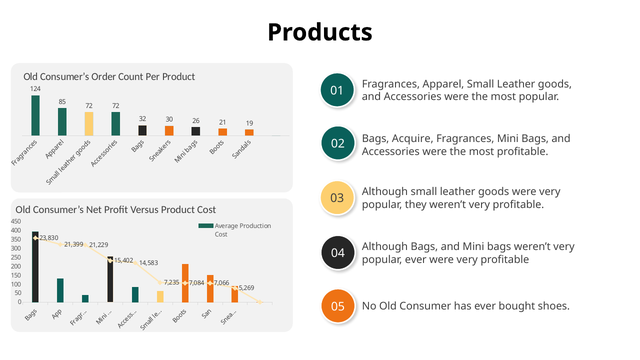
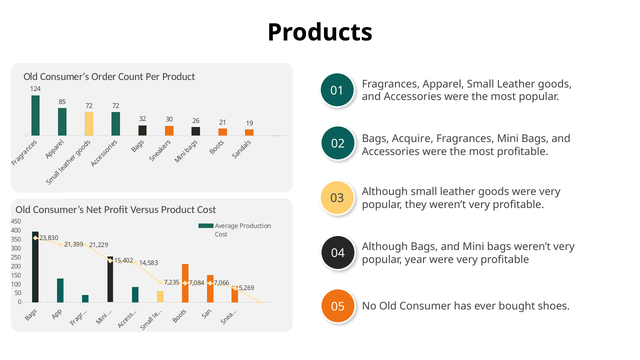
popular ever: ever -> year
